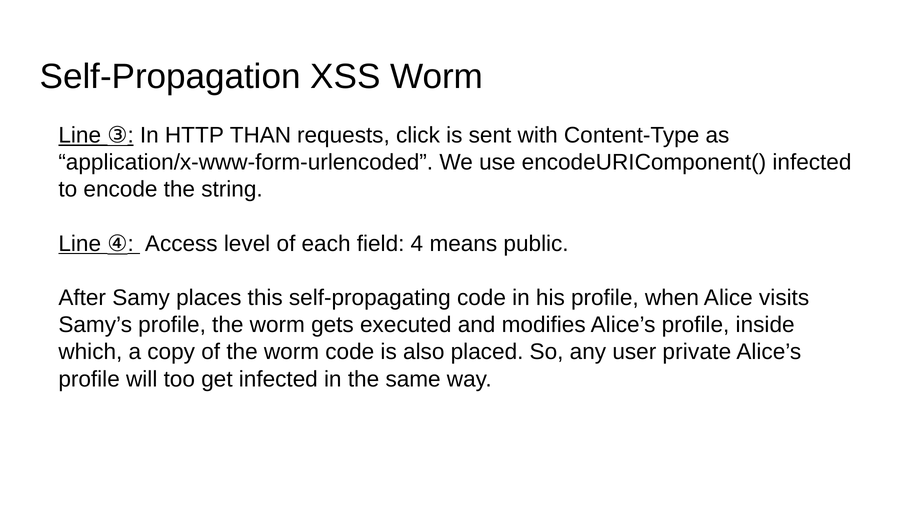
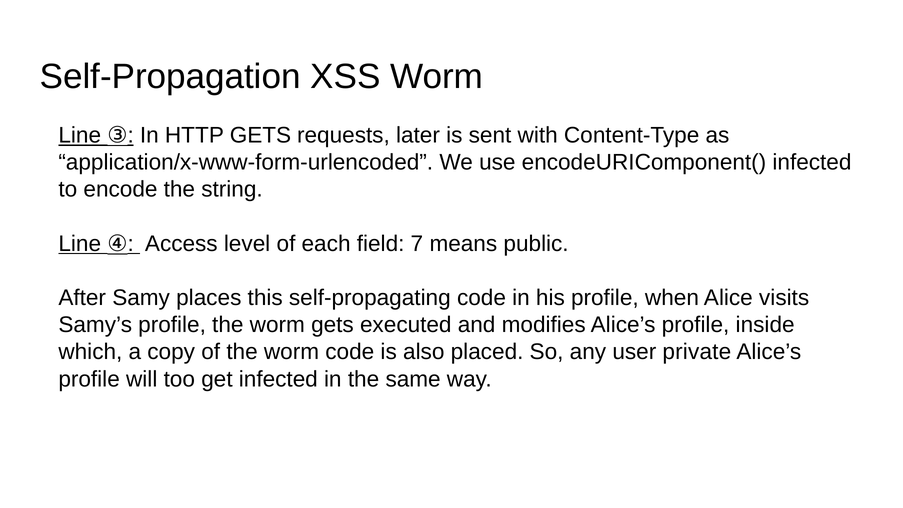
HTTP THAN: THAN -> GETS
click: click -> later
4: 4 -> 7
